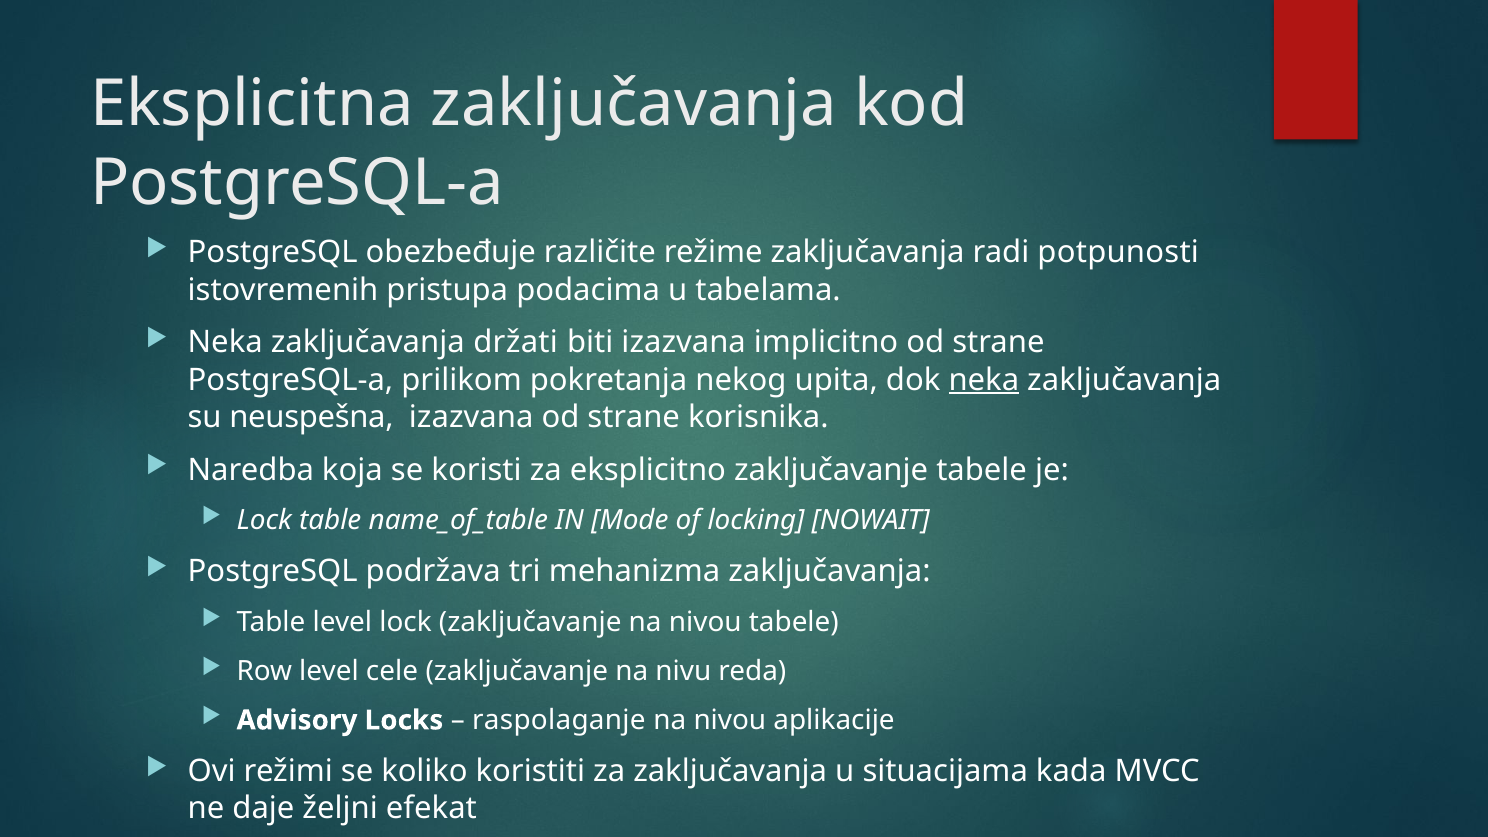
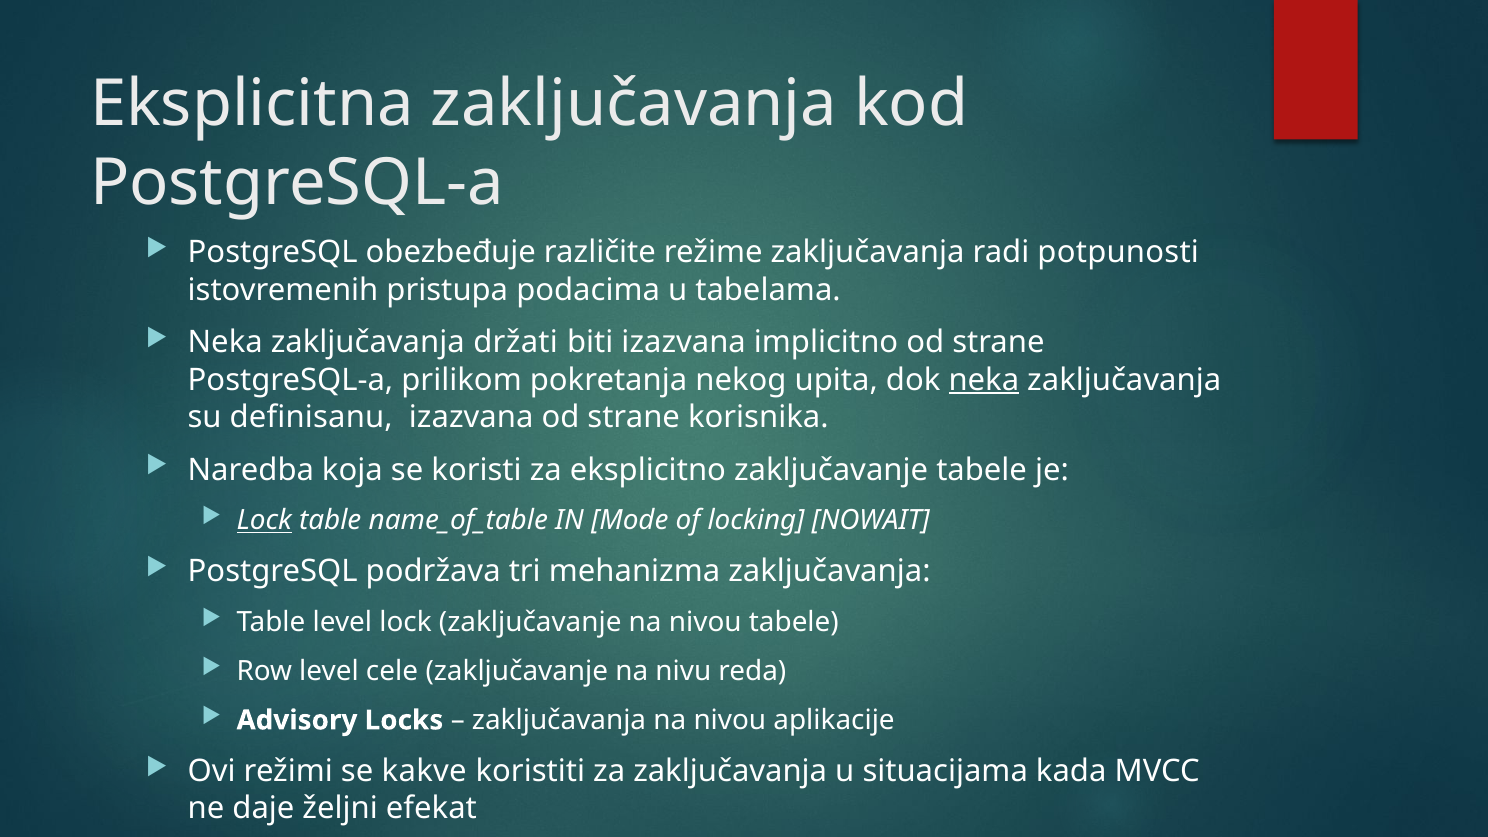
neuspešna: neuspešna -> definisanu
Lock at (264, 521) underline: none -> present
raspolaganje at (559, 720): raspolaganje -> zaključavanja
koliko: koliko -> kakve
